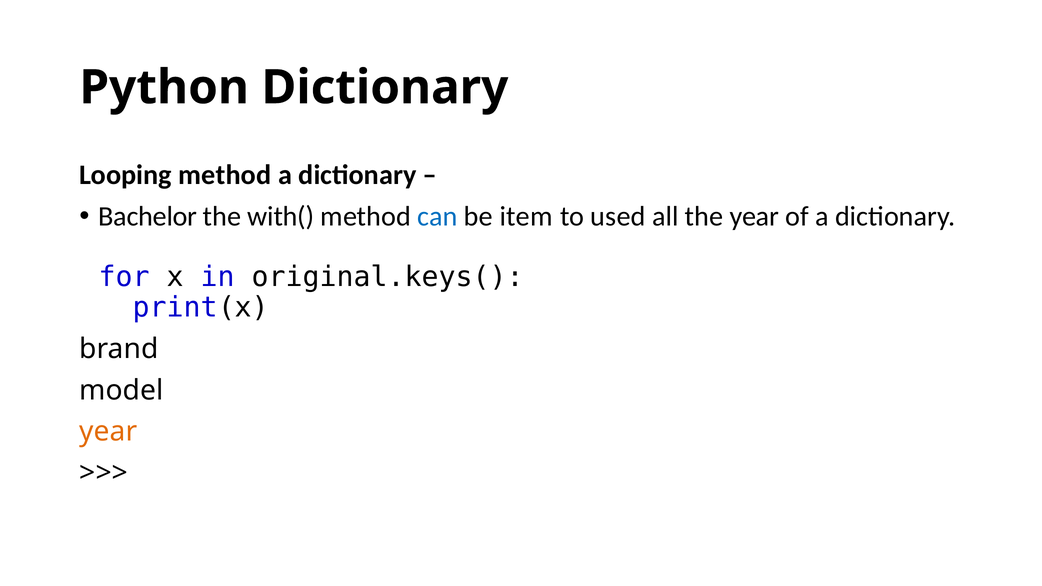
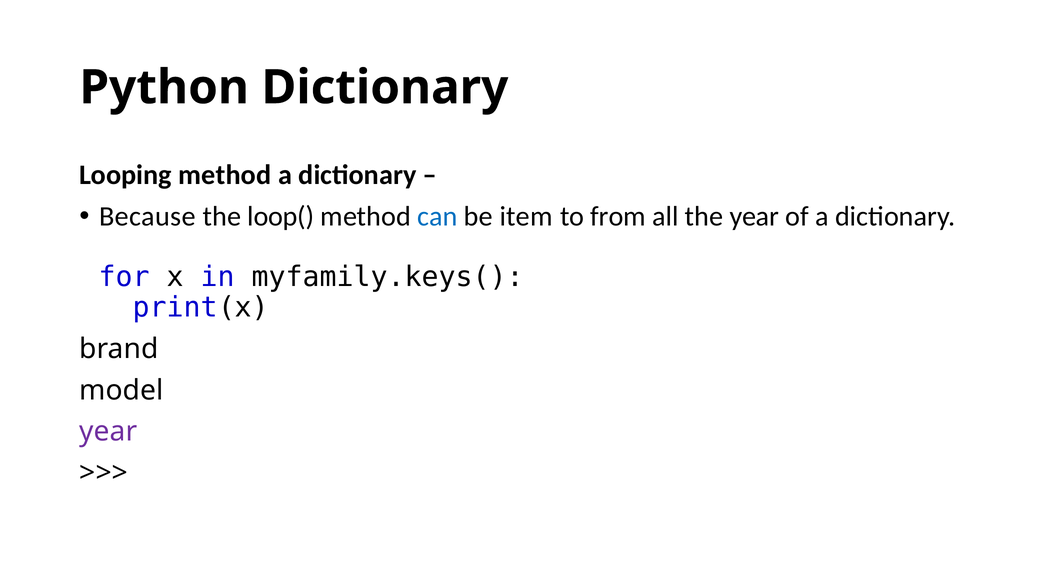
Bachelor: Bachelor -> Because
with(: with( -> loop(
used: used -> from
original.keys(: original.keys( -> myfamily.keys(
year at (108, 432) colour: orange -> purple
